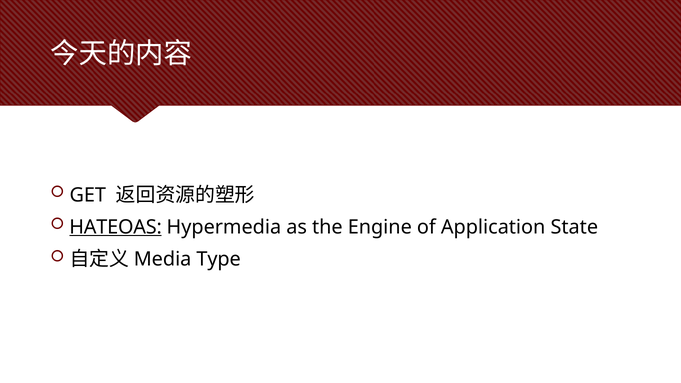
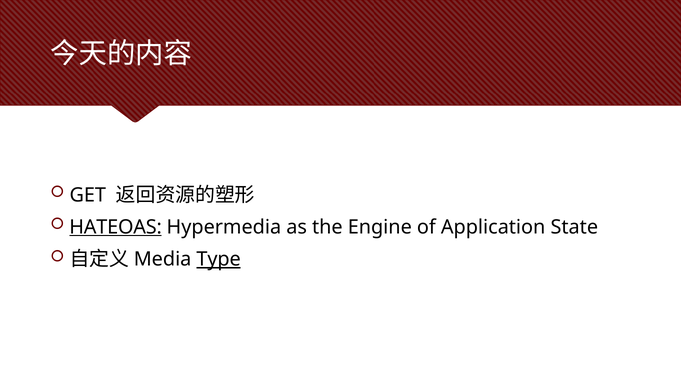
Type underline: none -> present
